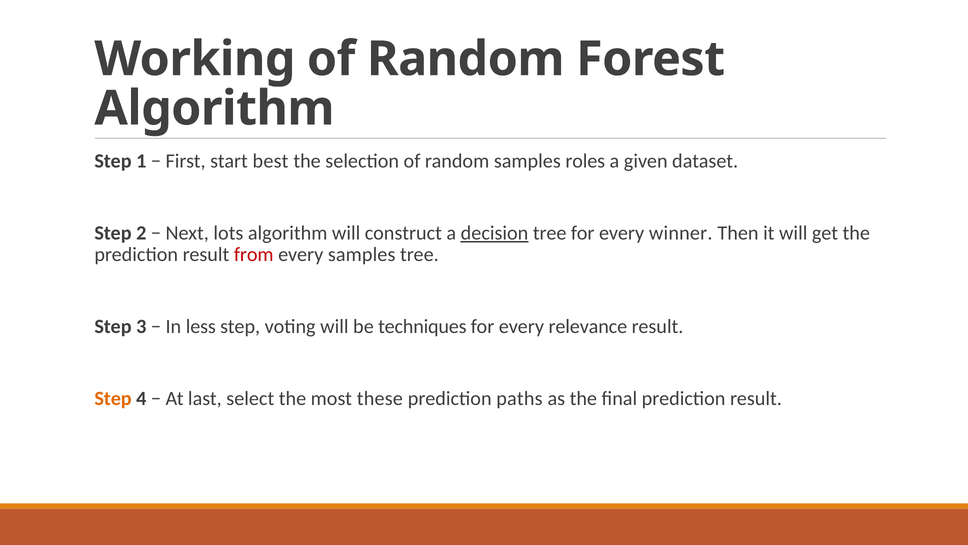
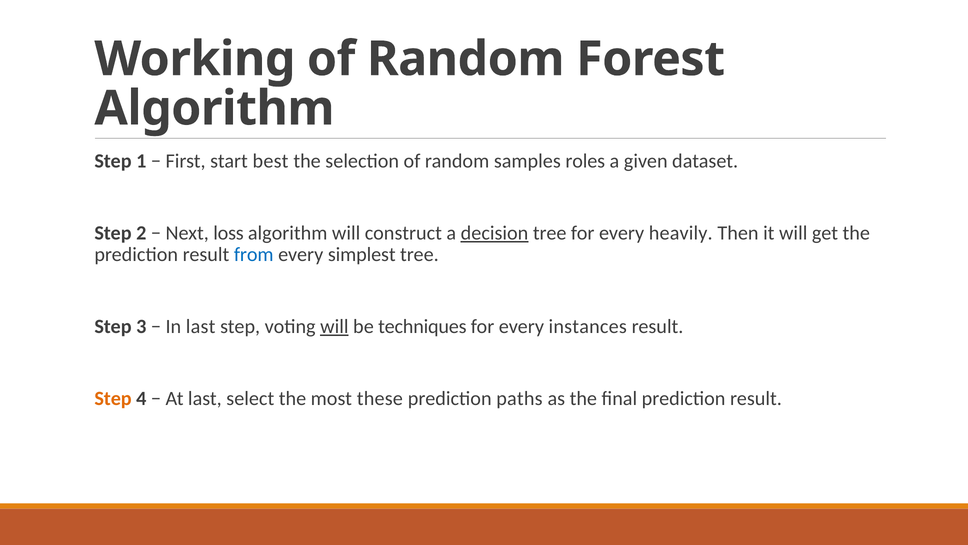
lots: lots -> loss
winner: winner -> heavily
from colour: red -> blue
every samples: samples -> simplest
In less: less -> last
will at (334, 326) underline: none -> present
relevance: relevance -> instances
